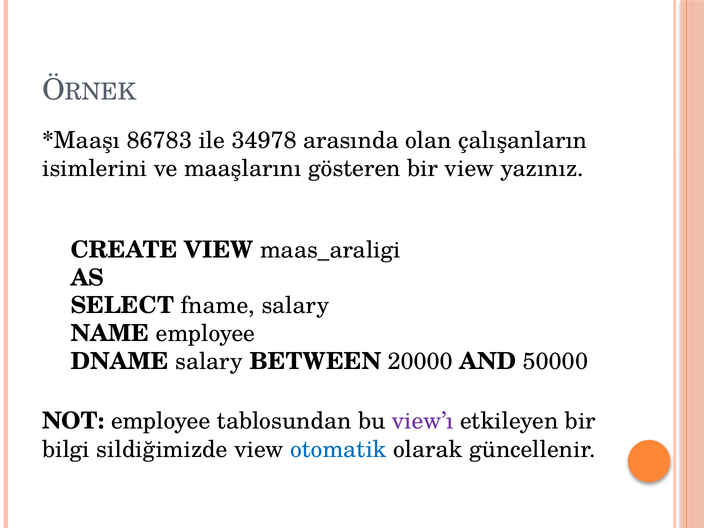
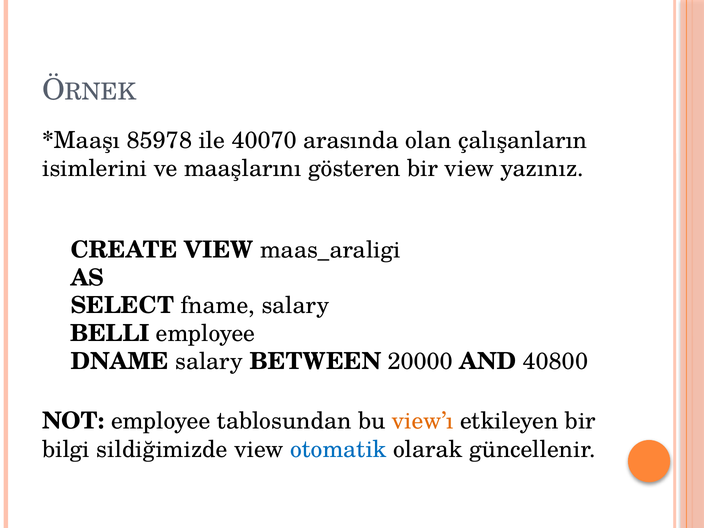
86783: 86783 -> 85978
34978: 34978 -> 40070
NAME: NAME -> BELLI
50000: 50000 -> 40800
view’ı colour: purple -> orange
